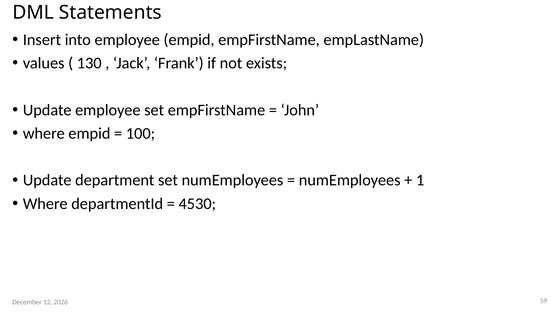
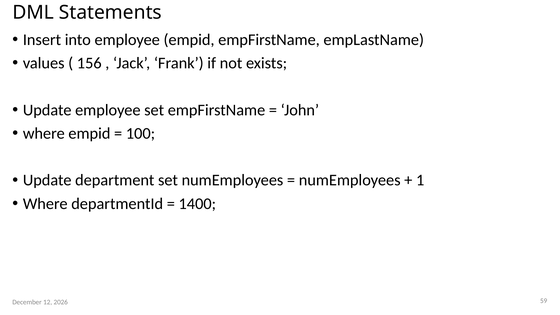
130: 130 -> 156
4530: 4530 -> 1400
